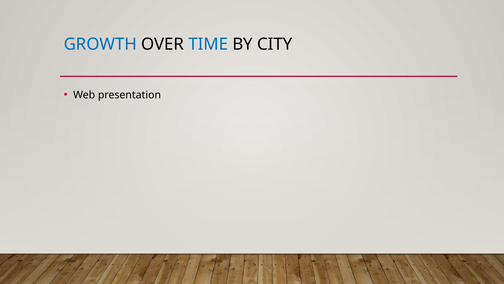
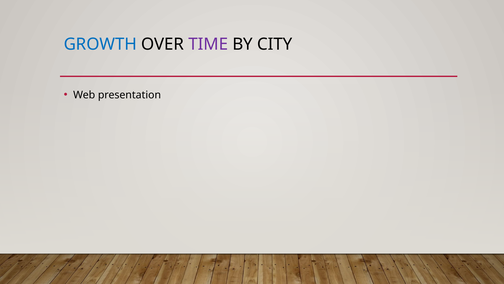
TIME colour: blue -> purple
